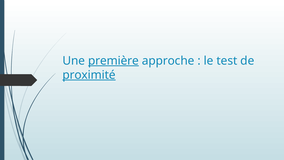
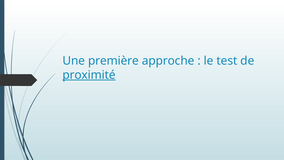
première underline: present -> none
